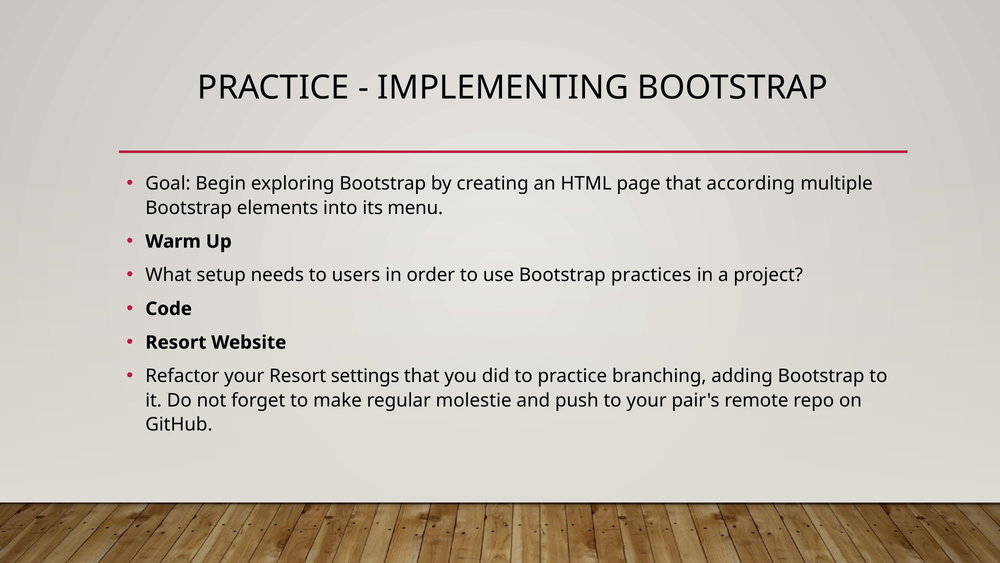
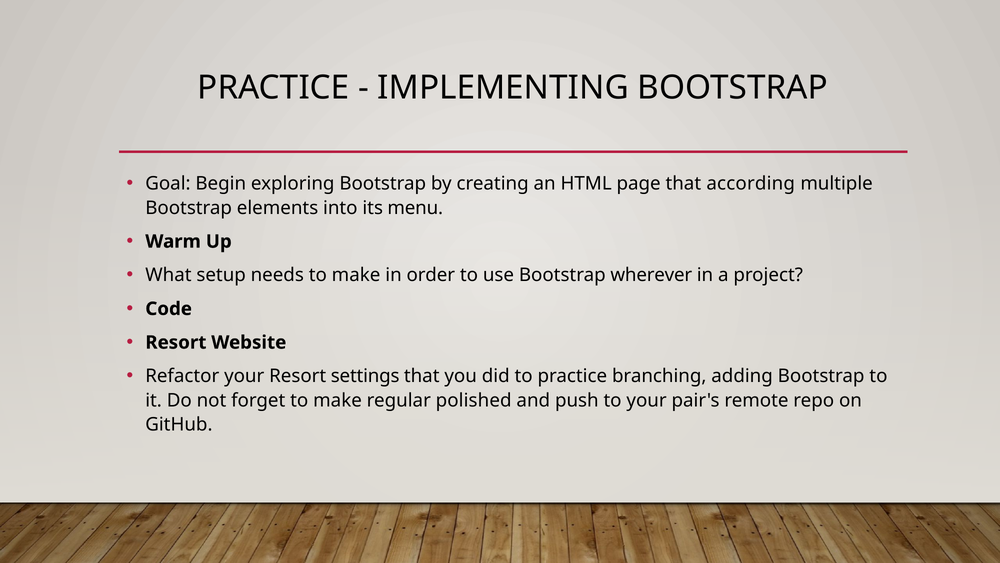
needs to users: users -> make
practices: practices -> wherever
molestie: molestie -> polished
